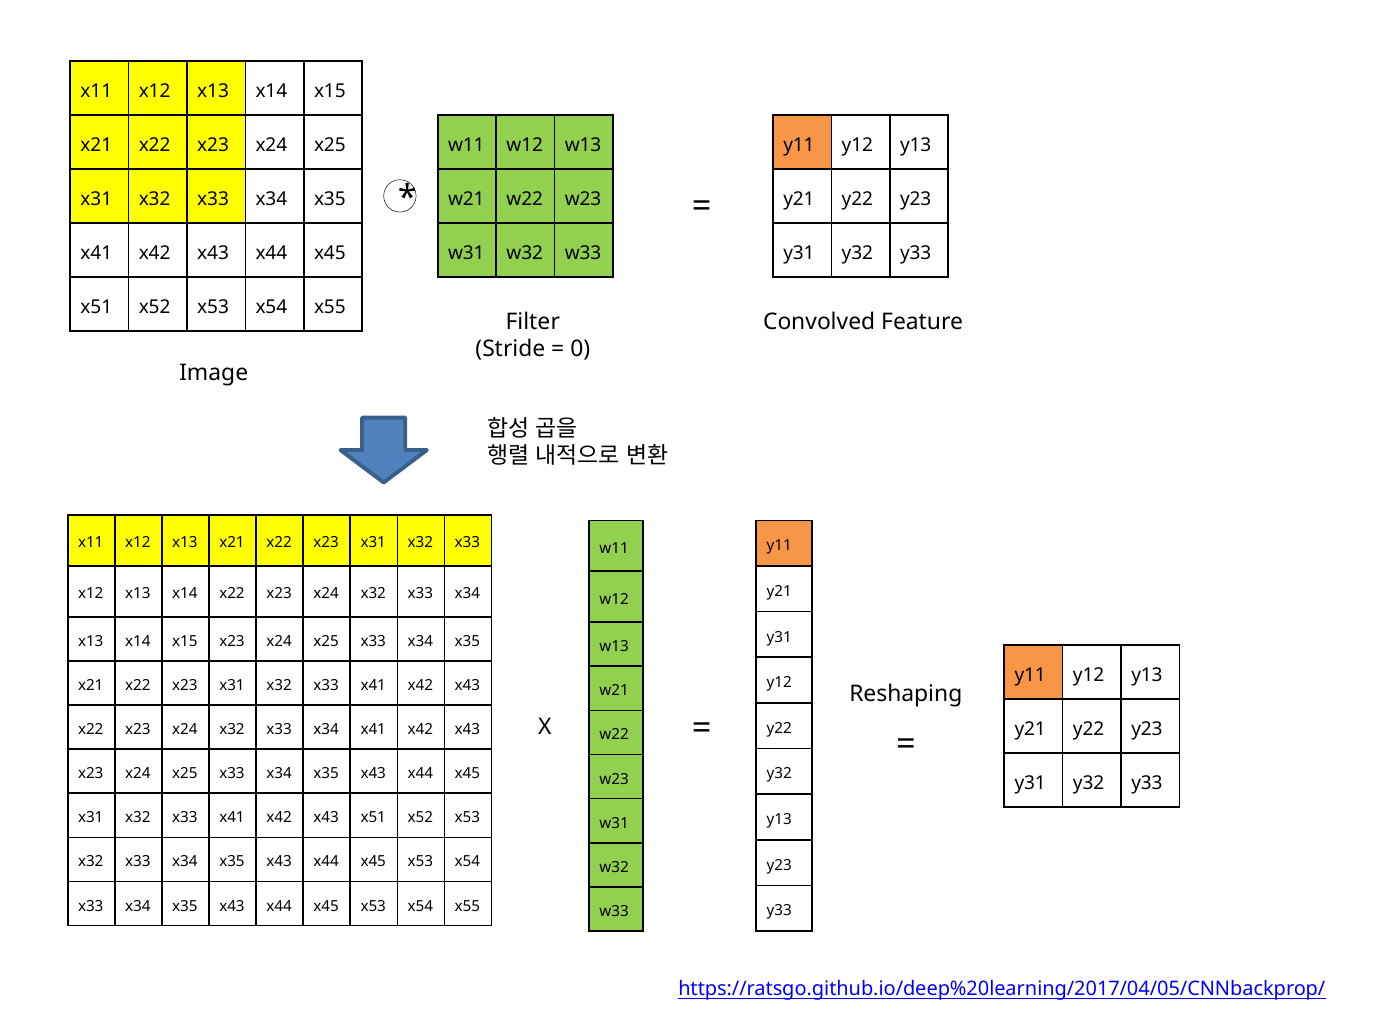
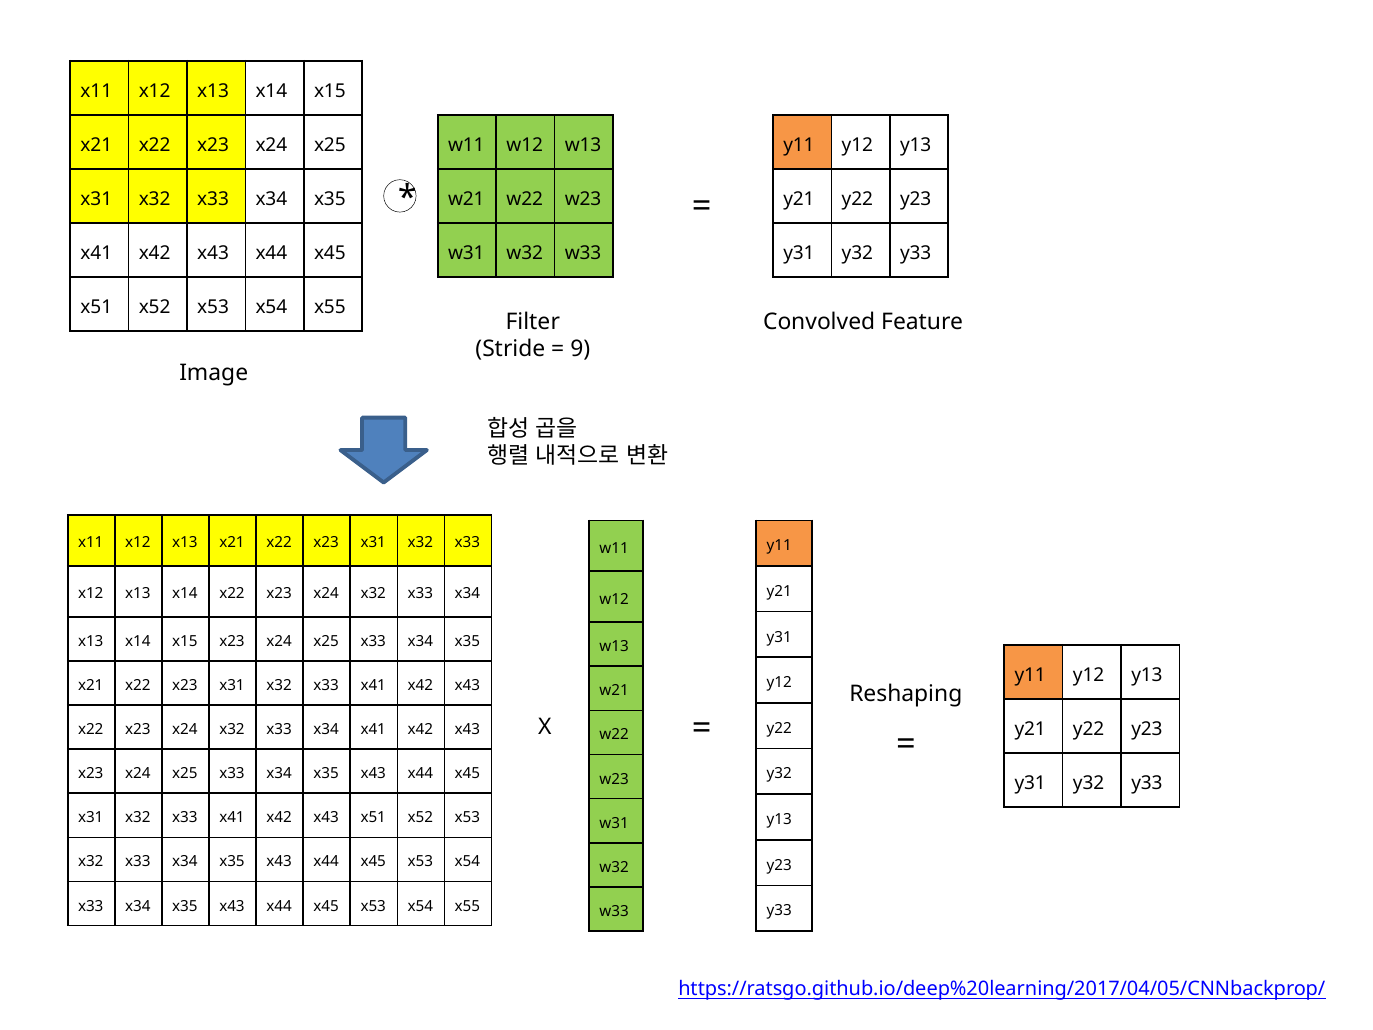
0: 0 -> 9
